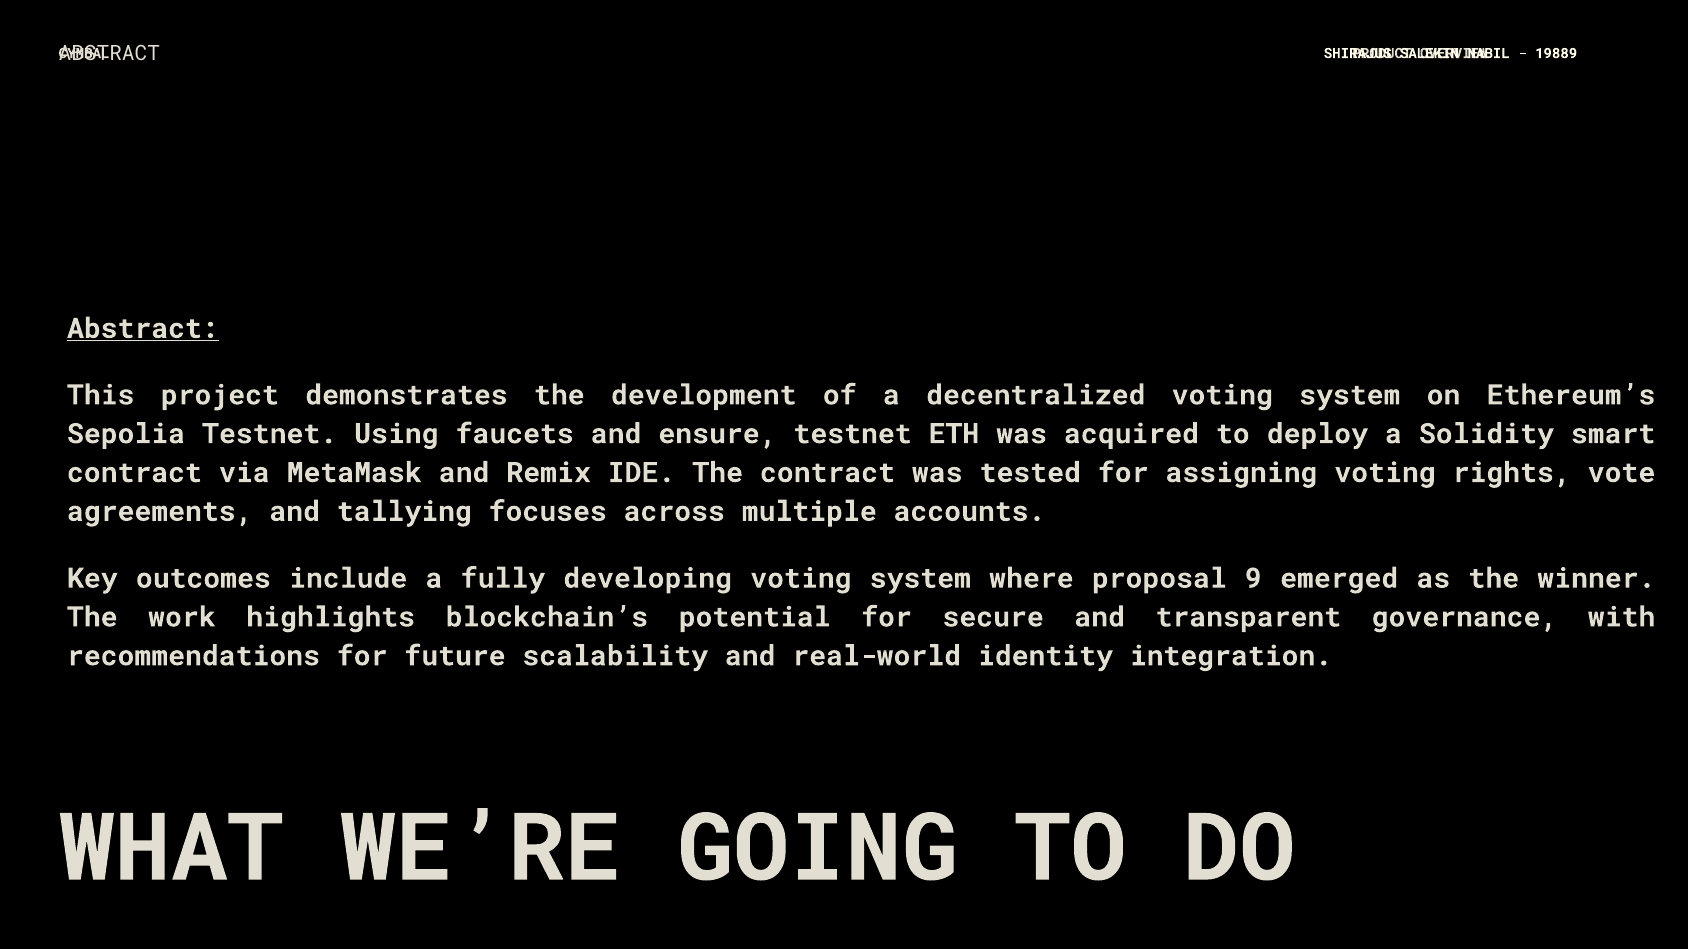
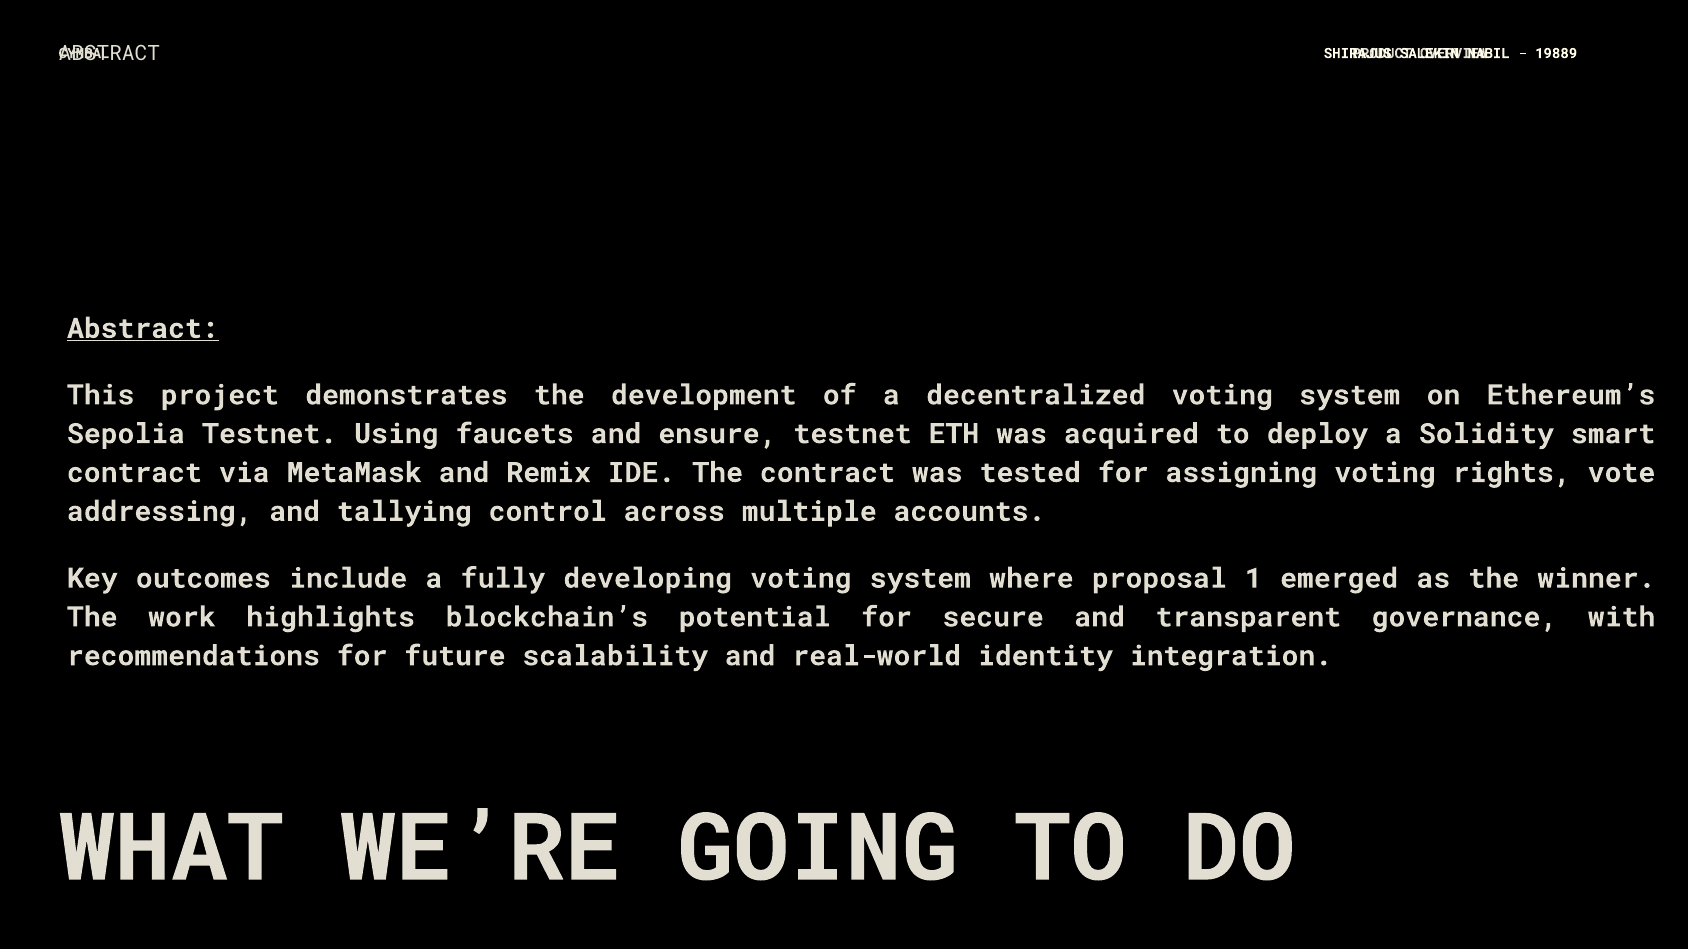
agreements: agreements -> addressing
focuses: focuses -> control
9: 9 -> 1
